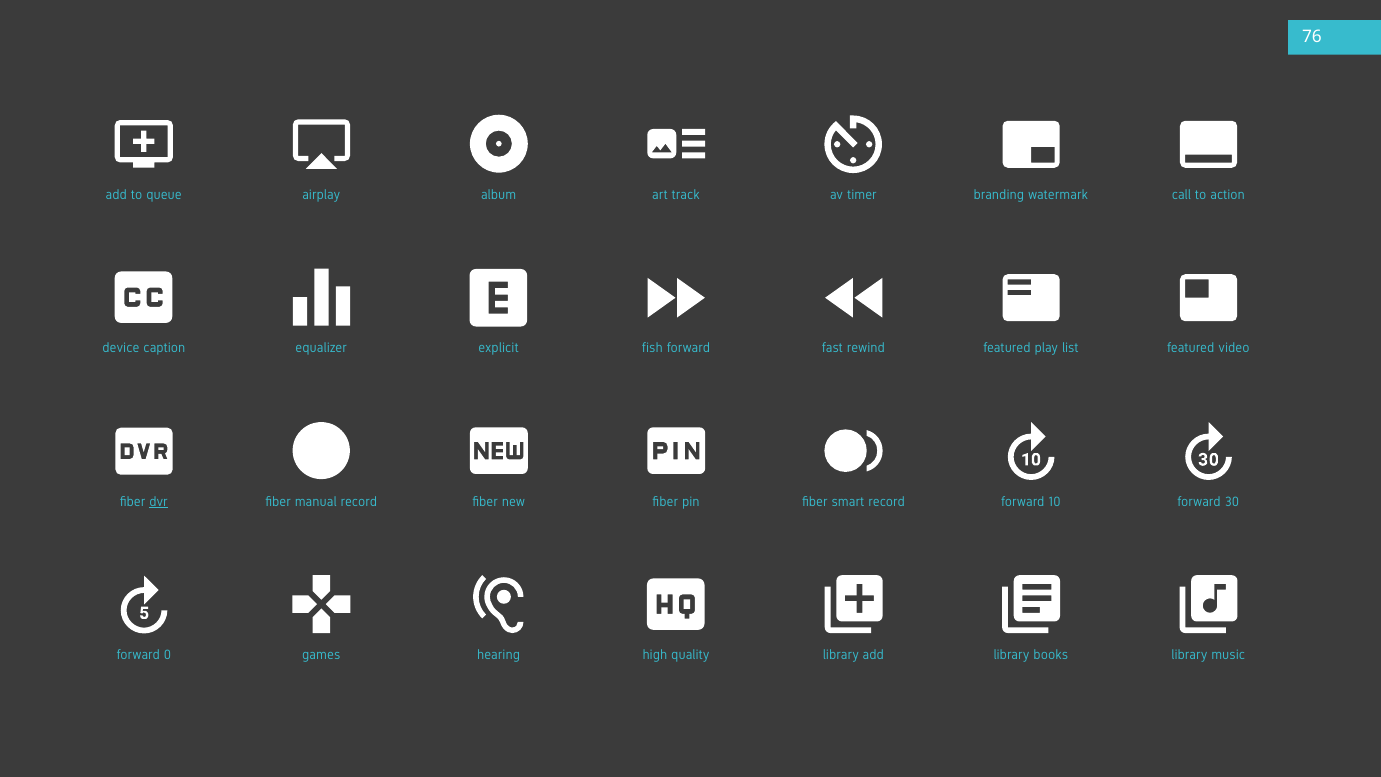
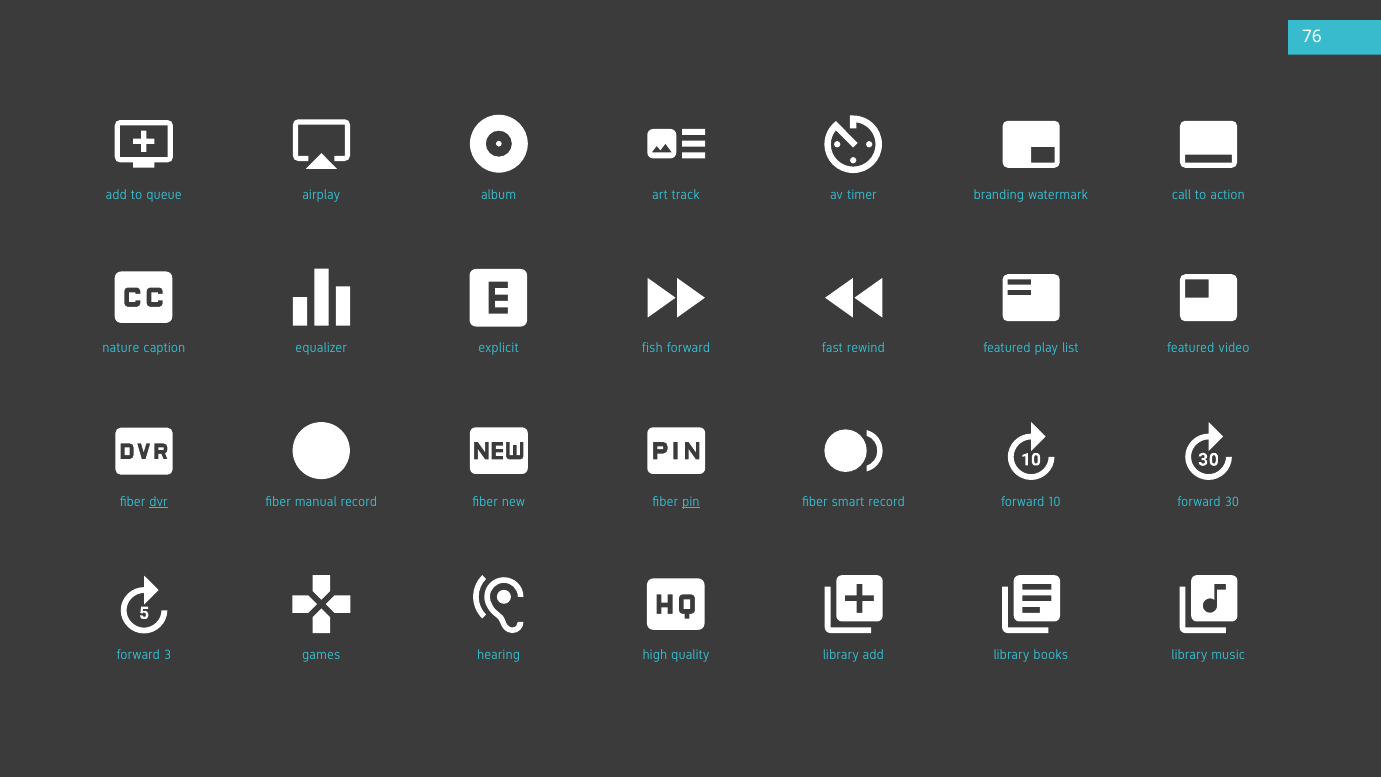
device: device -> nature
pin underline: none -> present
0: 0 -> 3
